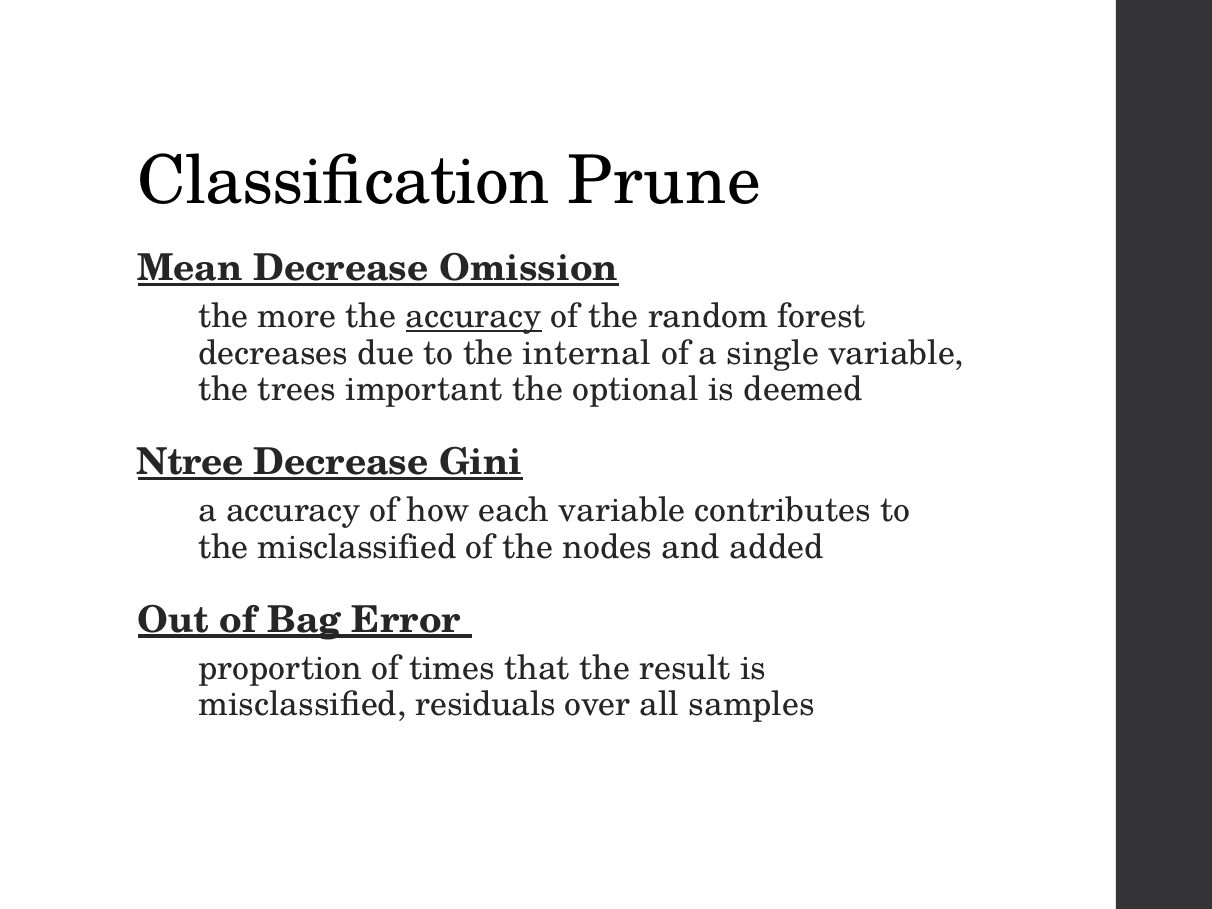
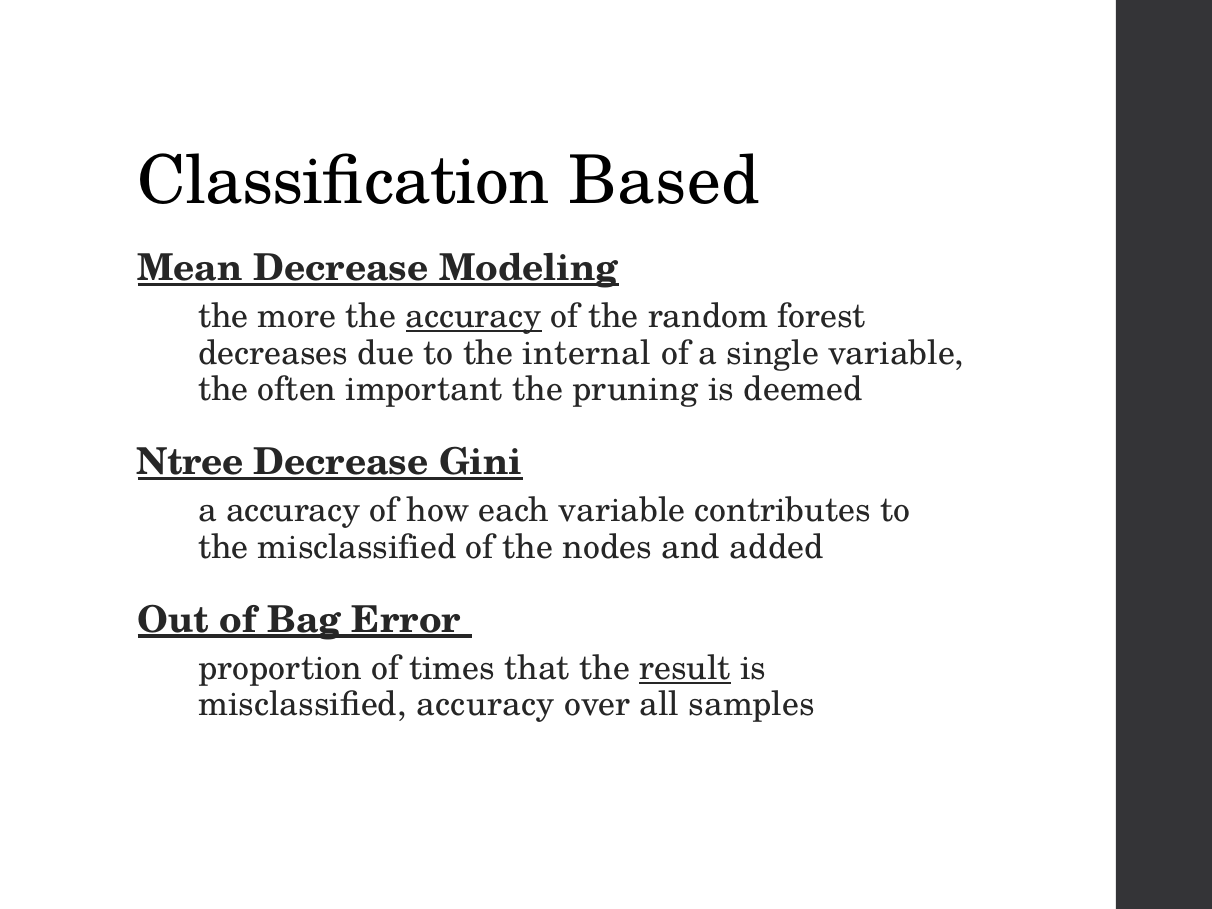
Prune: Prune -> Based
Omission: Omission -> Modeling
trees: trees -> often
optional: optional -> pruning
result underline: none -> present
misclassified residuals: residuals -> accuracy
